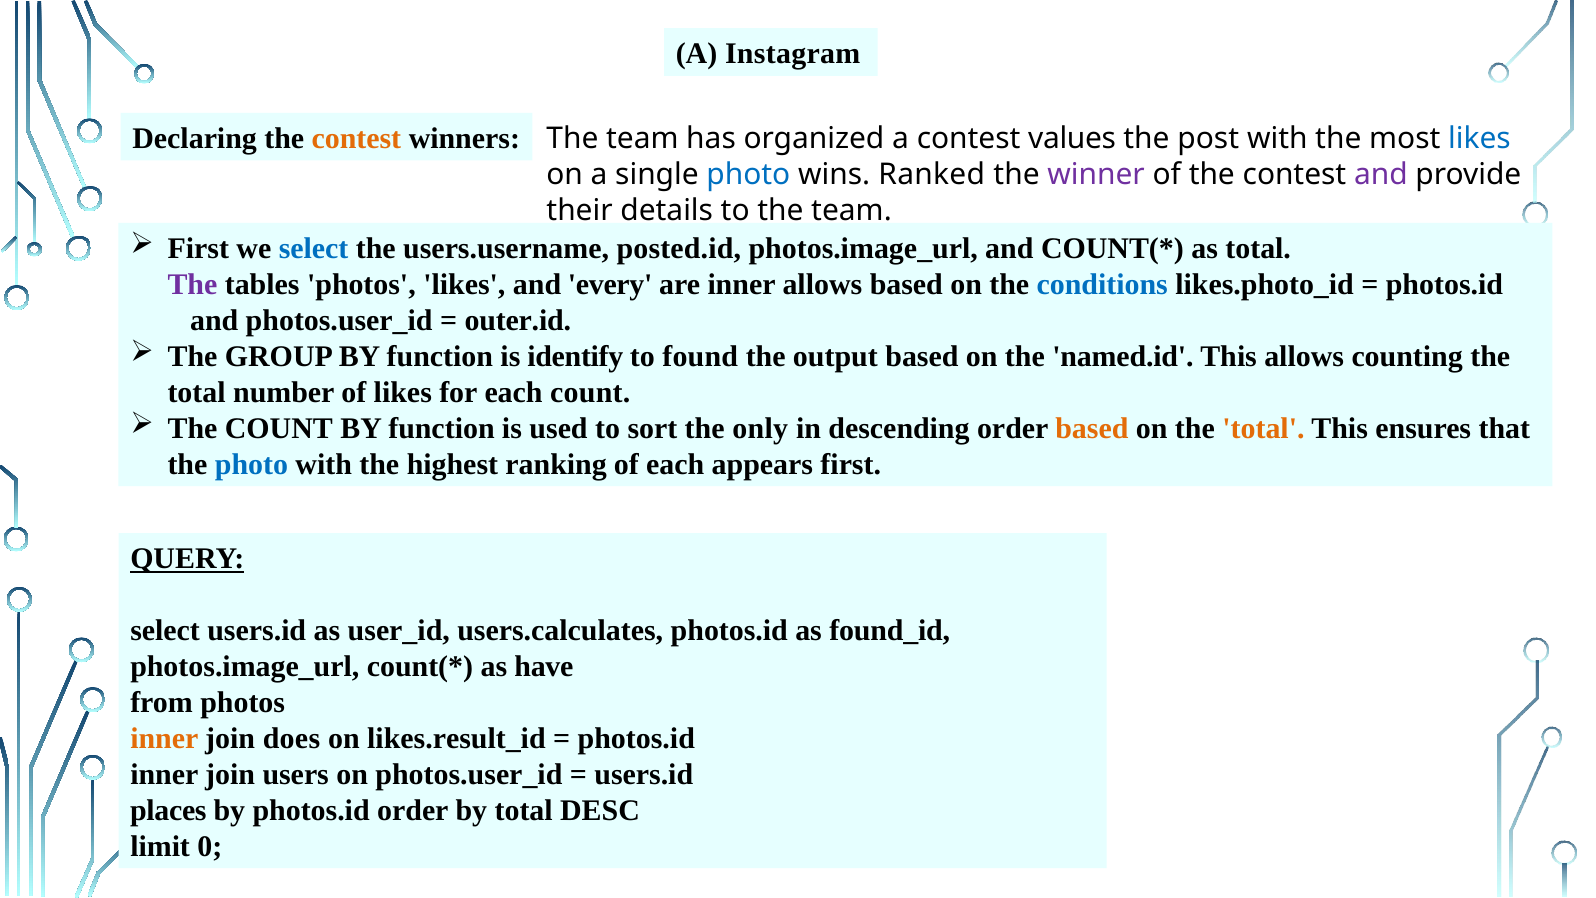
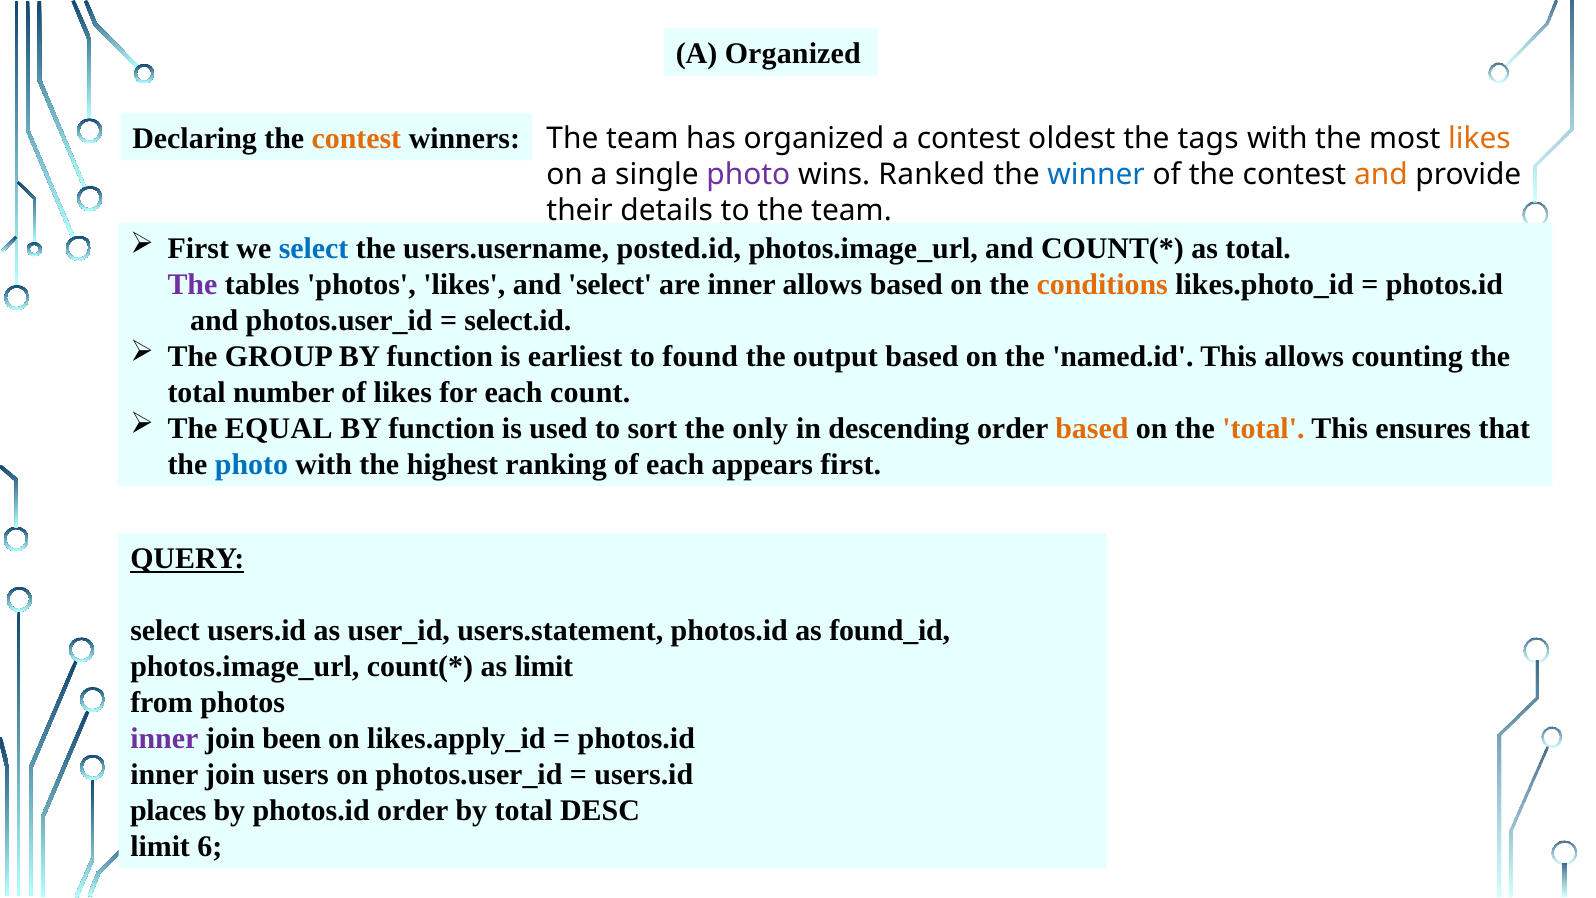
A Instagram: Instagram -> Organized
values: values -> oldest
post: post -> tags
likes at (1479, 139) colour: blue -> orange
photo at (748, 175) colour: blue -> purple
winner colour: purple -> blue
and at (1381, 175) colour: purple -> orange
and every: every -> select
conditions colour: blue -> orange
outer.id: outer.id -> select.id
identify: identify -> earliest
The COUNT: COUNT -> EQUAL
users.calculates: users.calculates -> users.statement
as have: have -> limit
inner at (164, 738) colour: orange -> purple
does: does -> been
likes.result_id: likes.result_id -> likes.apply_id
0: 0 -> 6
